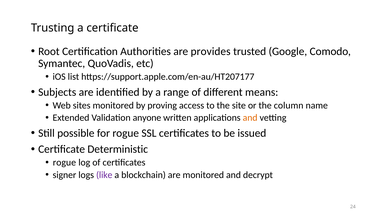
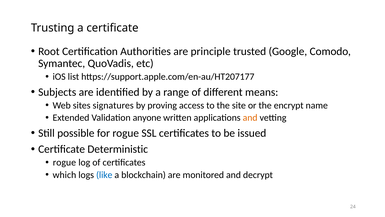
provides: provides -> principle
sites monitored: monitored -> signatures
column: column -> encrypt
signer: signer -> which
like colour: purple -> blue
